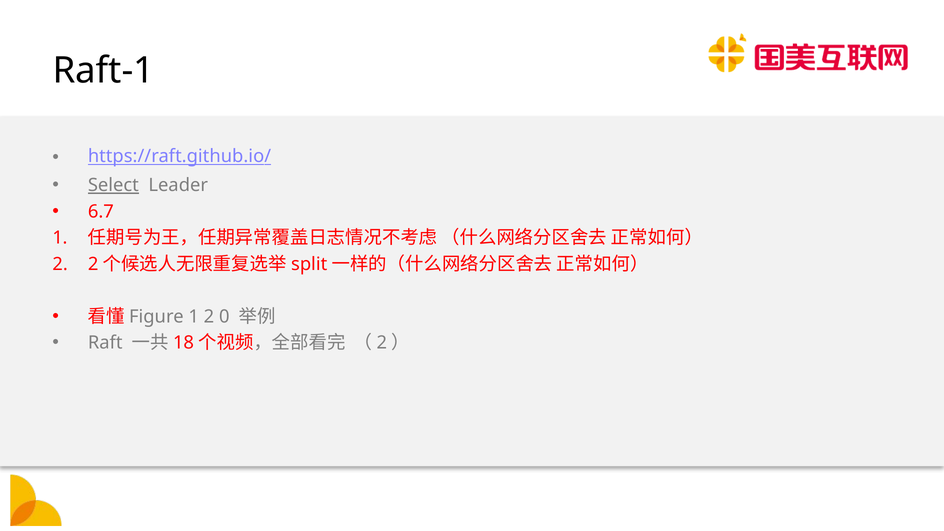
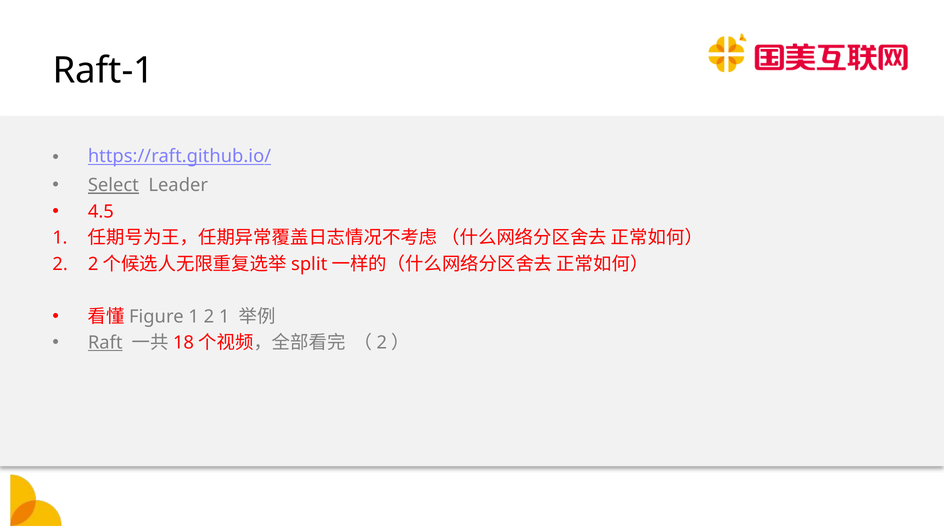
6.7: 6.7 -> 4.5
2 0: 0 -> 1
Raft underline: none -> present
